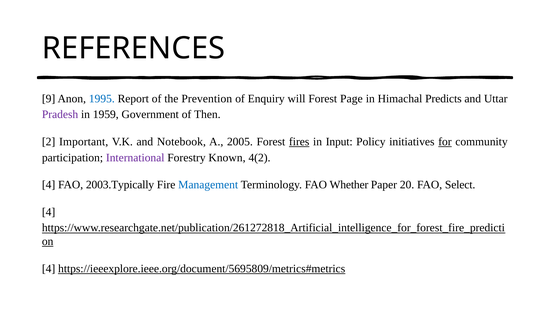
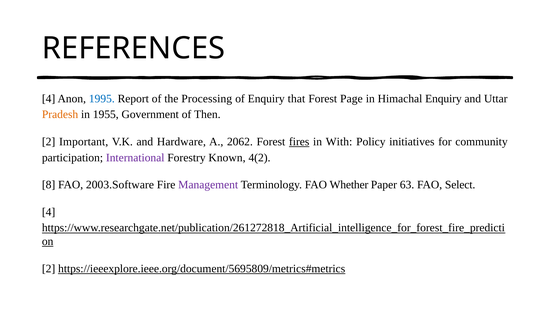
9 at (49, 99): 9 -> 4
Prevention: Prevention -> Processing
will: will -> that
Himachal Predicts: Predicts -> Enquiry
Pradesh colour: purple -> orange
1959: 1959 -> 1955
Notebook: Notebook -> Hardware
2005: 2005 -> 2062
Input: Input -> With
for underline: present -> none
4 at (49, 185): 4 -> 8
2003.Typically: 2003.Typically -> 2003.Software
Management colour: blue -> purple
20: 20 -> 63
4 at (49, 269): 4 -> 2
